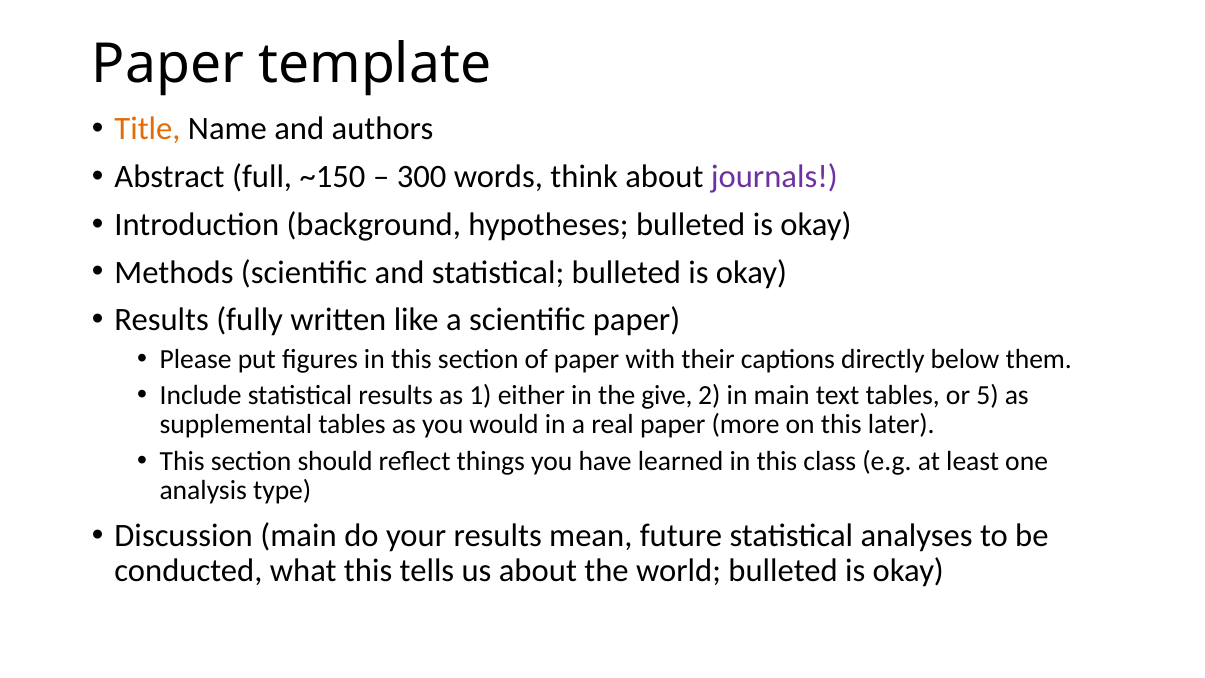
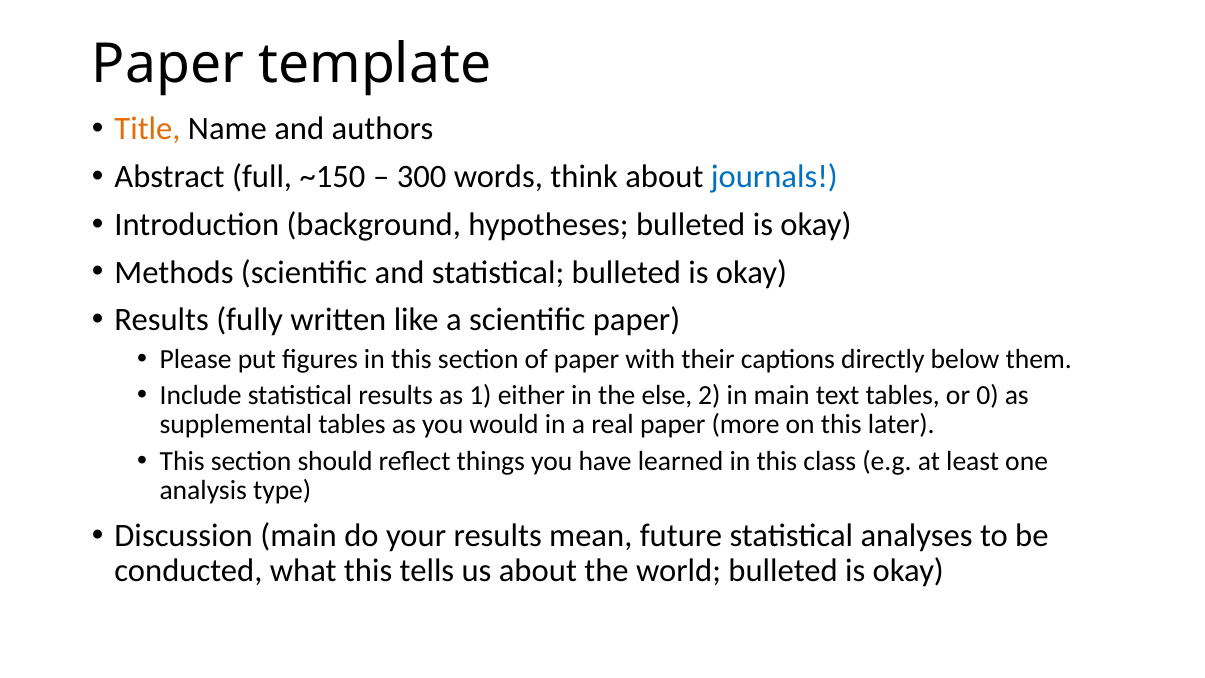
journals colour: purple -> blue
give: give -> else
5: 5 -> 0
